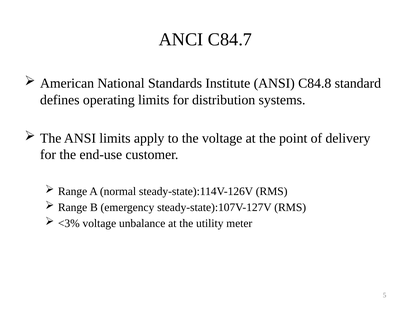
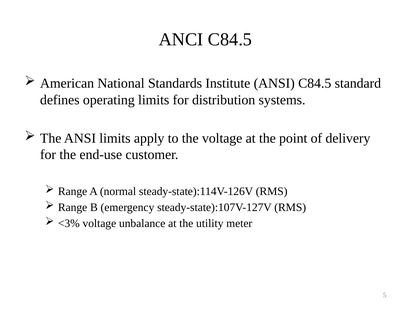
ANCI C84.7: C84.7 -> C84.5
ANSI C84.8: C84.8 -> C84.5
